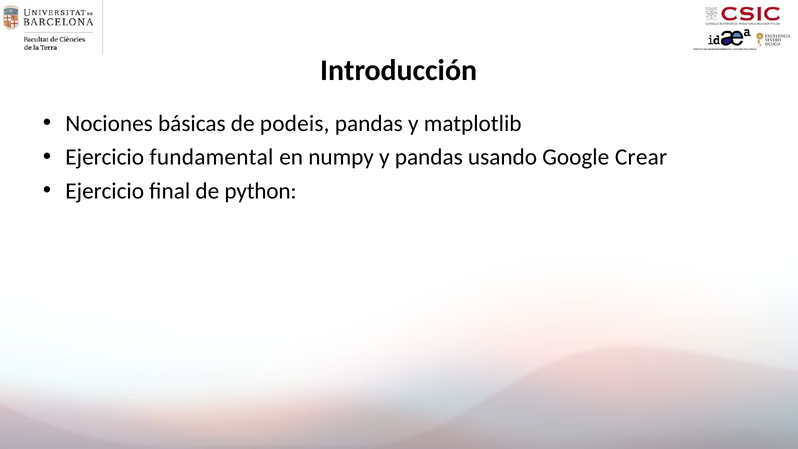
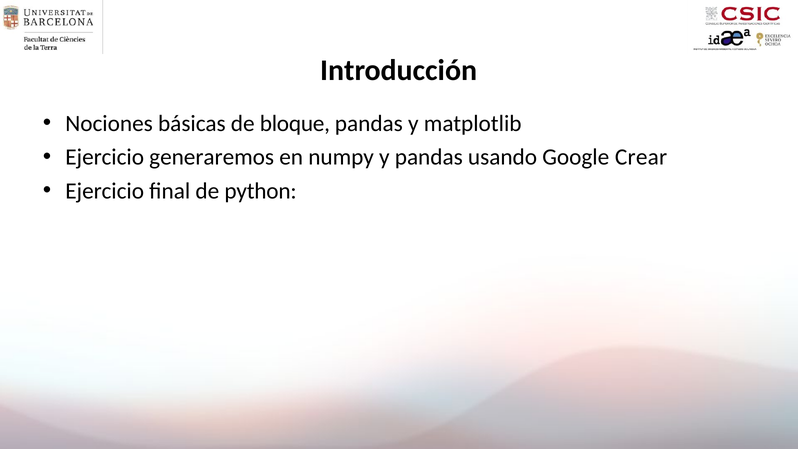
podeis: podeis -> bloque
fundamental: fundamental -> generaremos
